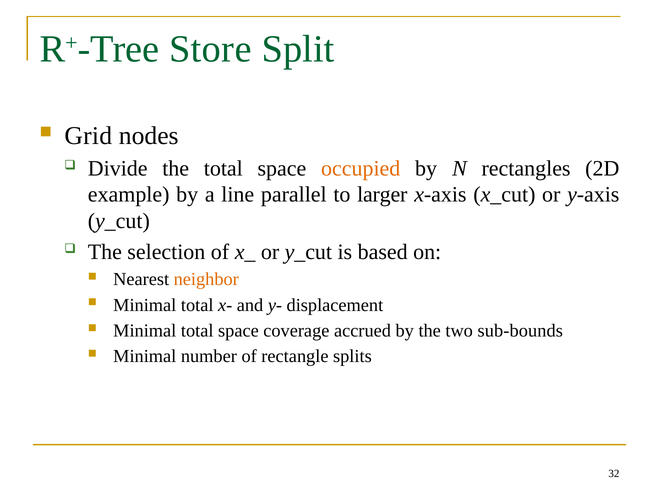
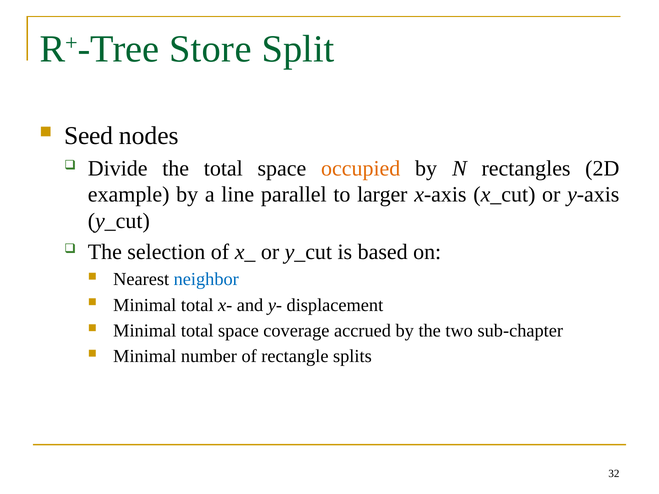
Grid: Grid -> Seed
neighbor colour: orange -> blue
sub-bounds: sub-bounds -> sub-chapter
